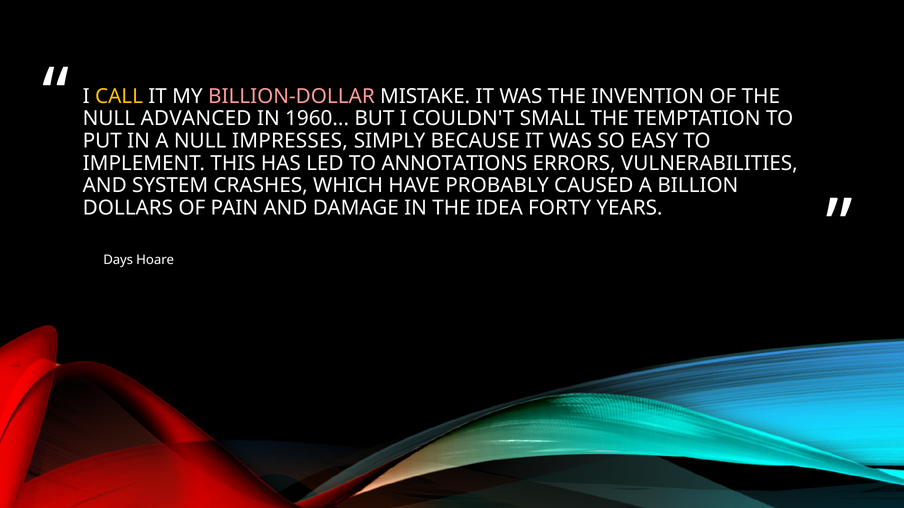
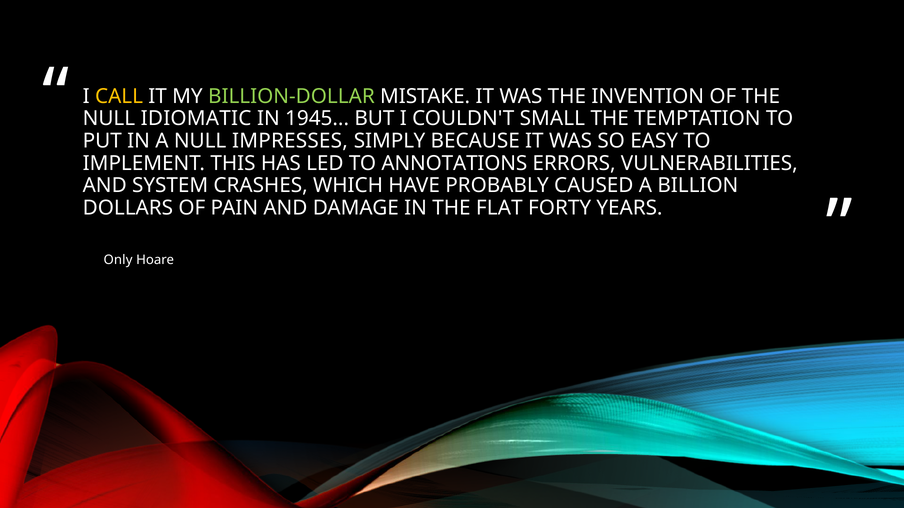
BILLION-DOLLAR colour: pink -> light green
ADVANCED: ADVANCED -> IDIOMATIC
1960: 1960 -> 1945
IDEA: IDEA -> FLAT
Days: Days -> Only
